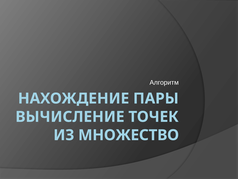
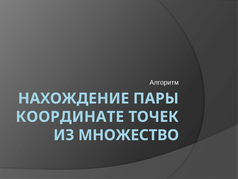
ВЫЧИСЛЕНИЕ: ВЫЧИСЛЕНИЕ -> КООРДИНАТЕ
